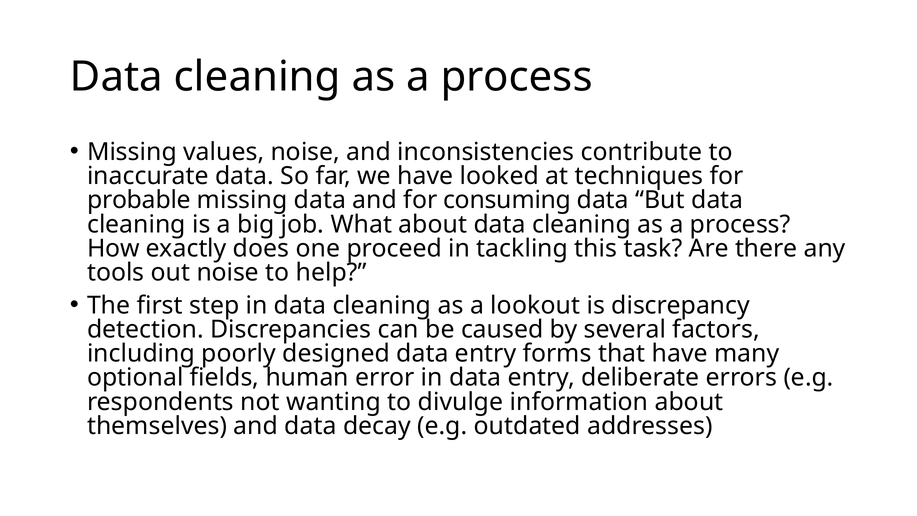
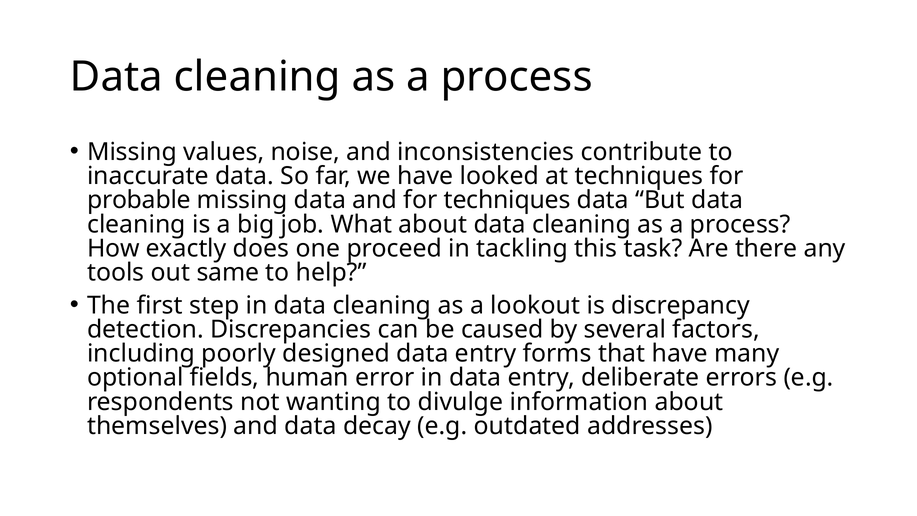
for consuming: consuming -> techniques
out noise: noise -> same
